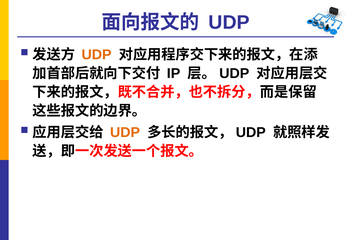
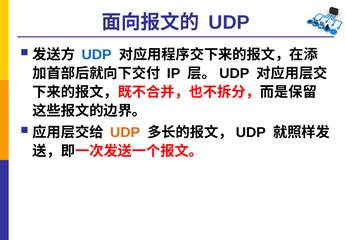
UDP at (97, 55) colour: orange -> blue
